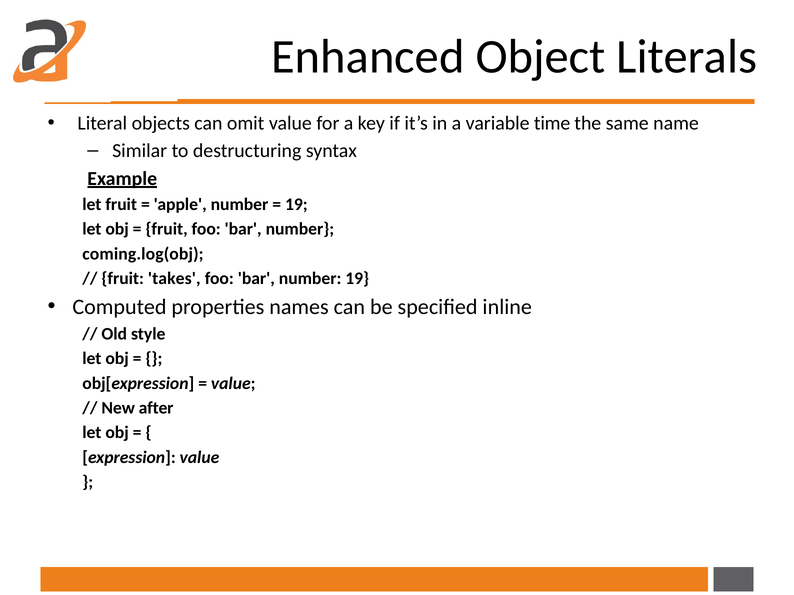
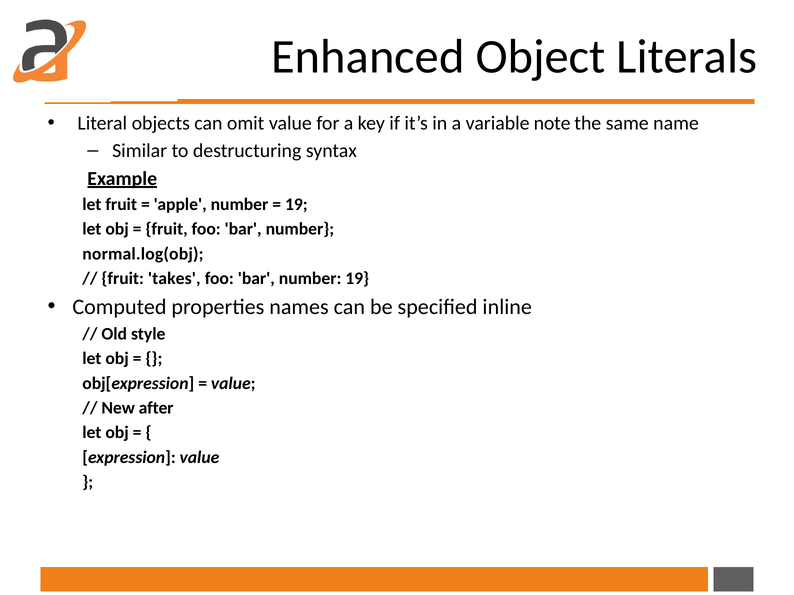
time: time -> note
coming.log(obj: coming.log(obj -> normal.log(obj
